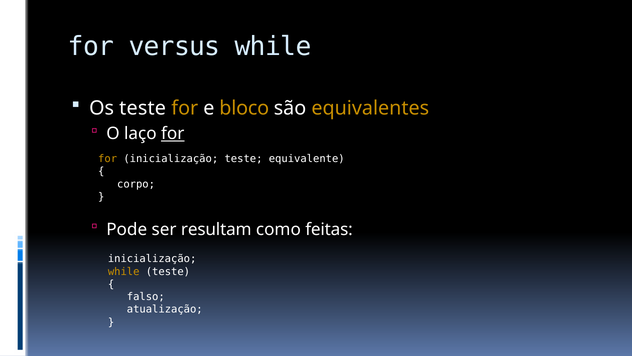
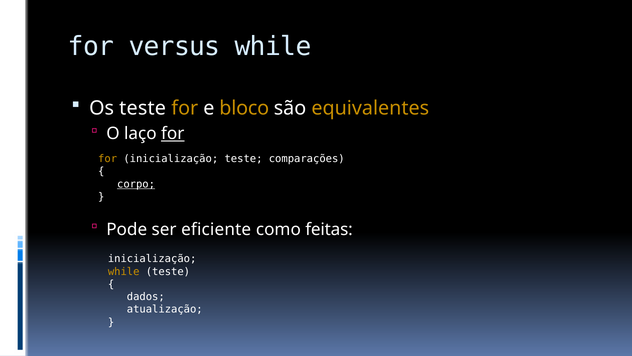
equivalente: equivalente -> comparações
corpo underline: none -> present
resultam: resultam -> eficiente
falso: falso -> dados
